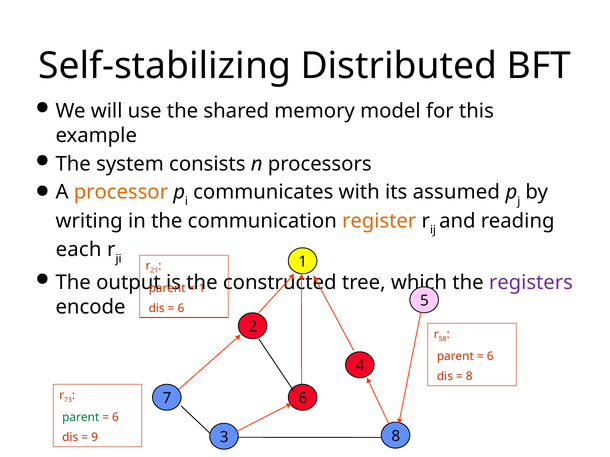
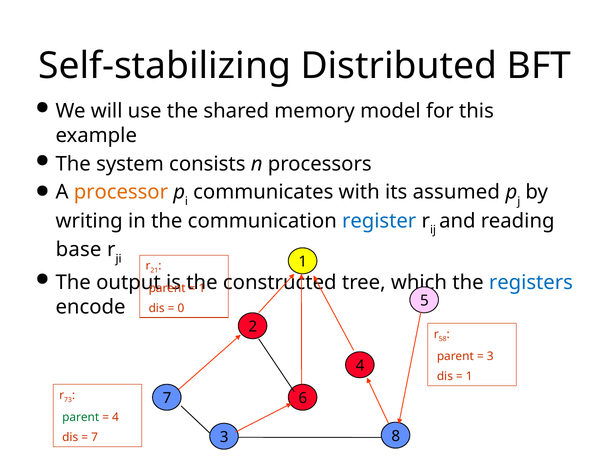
register colour: orange -> blue
each: each -> base
registers colour: purple -> blue
6 at (181, 309): 6 -> 0
6 at (490, 357): 6 -> 3
8 at (469, 377): 8 -> 1
6 at (116, 418): 6 -> 4
9 at (95, 438): 9 -> 7
